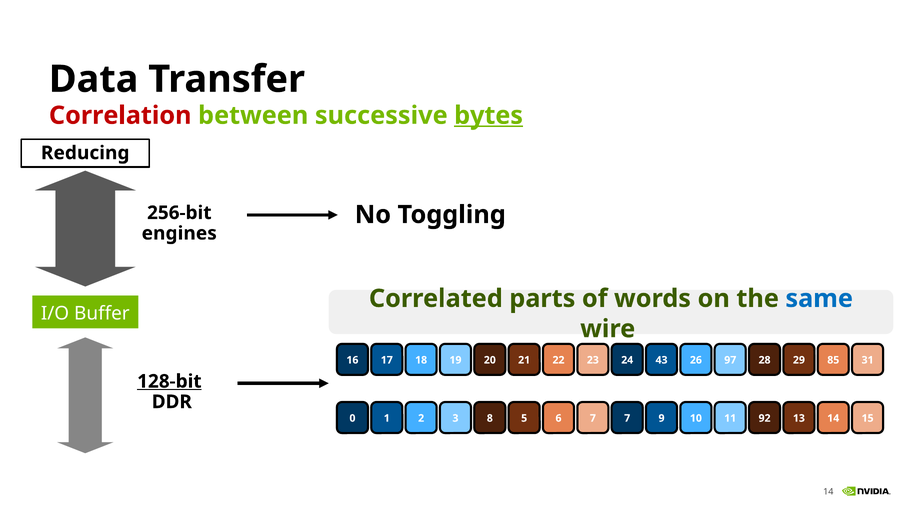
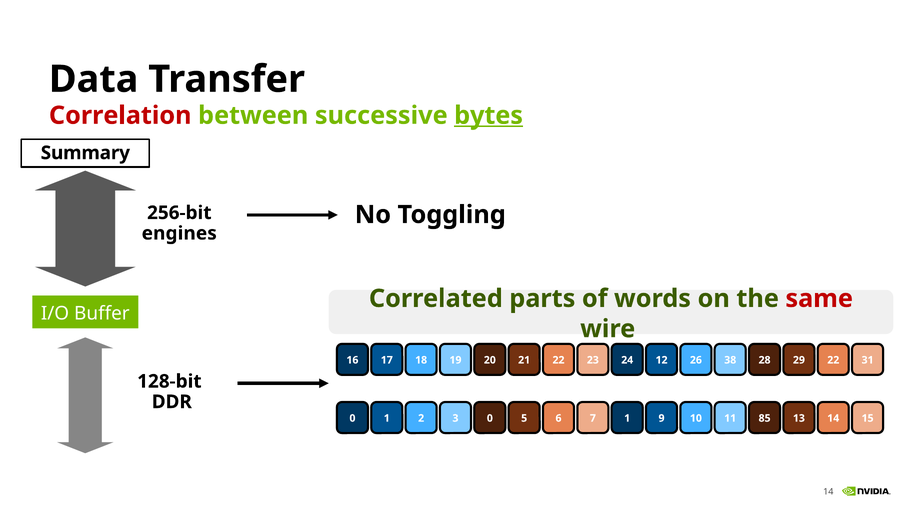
Reducing: Reducing -> Summary
same colour: blue -> red
43: 43 -> 12
97: 97 -> 38
29 85: 85 -> 22
128-bit underline: present -> none
3 8: 8 -> 0
7 7: 7 -> 1
92: 92 -> 85
